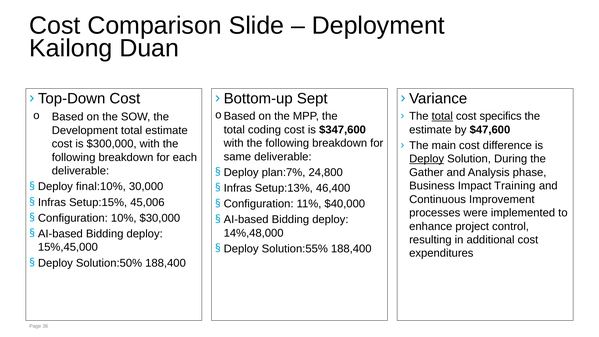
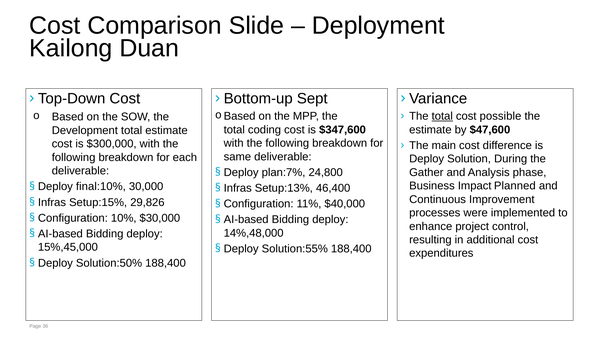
specifics: specifics -> possible
Deploy at (427, 159) underline: present -> none
Training: Training -> Planned
45,006: 45,006 -> 29,826
